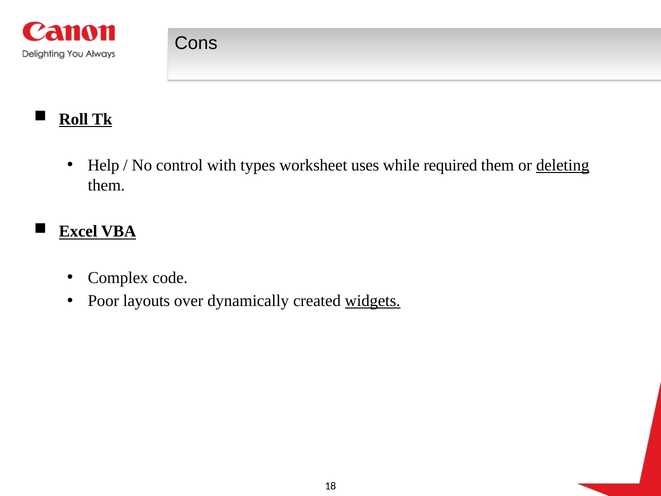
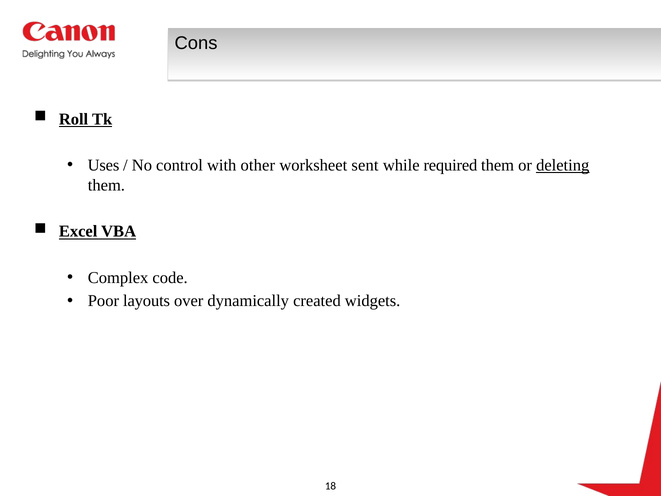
Help: Help -> Uses
types: types -> other
uses: uses -> sent
widgets underline: present -> none
